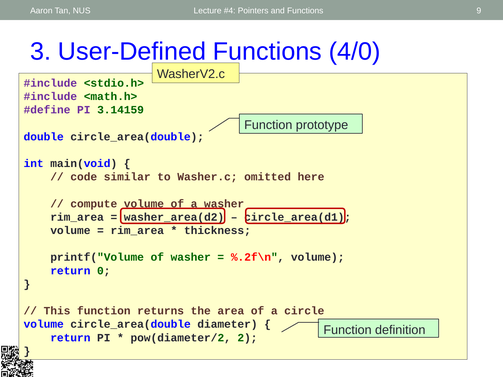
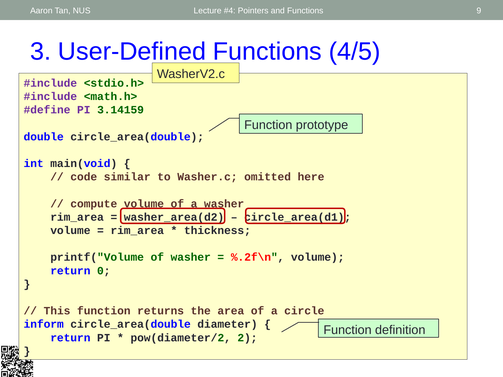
4/0: 4/0 -> 4/5
volume at (44, 324): volume -> inform
